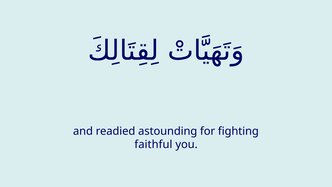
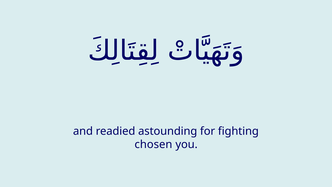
faithful: faithful -> chosen
